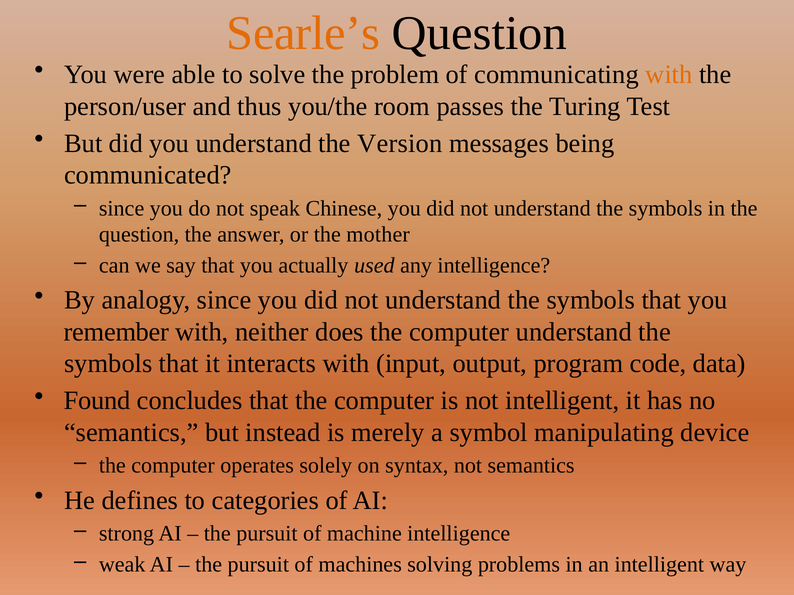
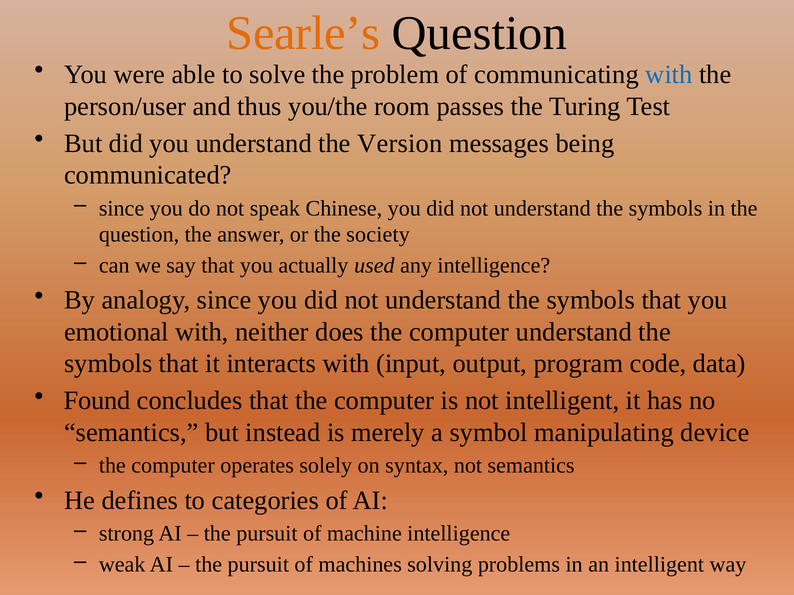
with at (669, 75) colour: orange -> blue
mother: mother -> society
remember: remember -> emotional
